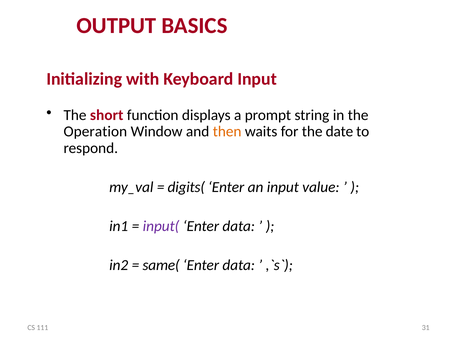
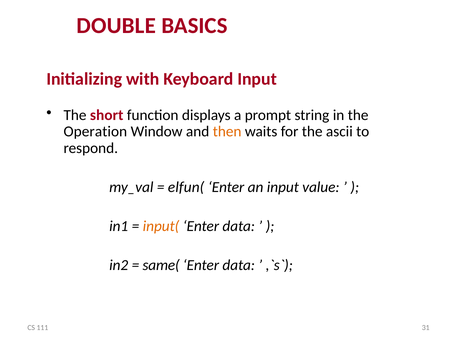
OUTPUT: OUTPUT -> DOUBLE
date: date -> ascii
digits(: digits( -> elfun(
input( colour: purple -> orange
